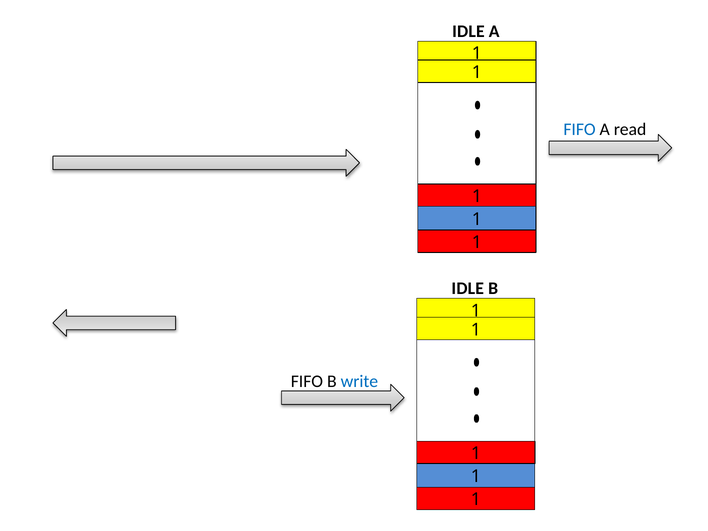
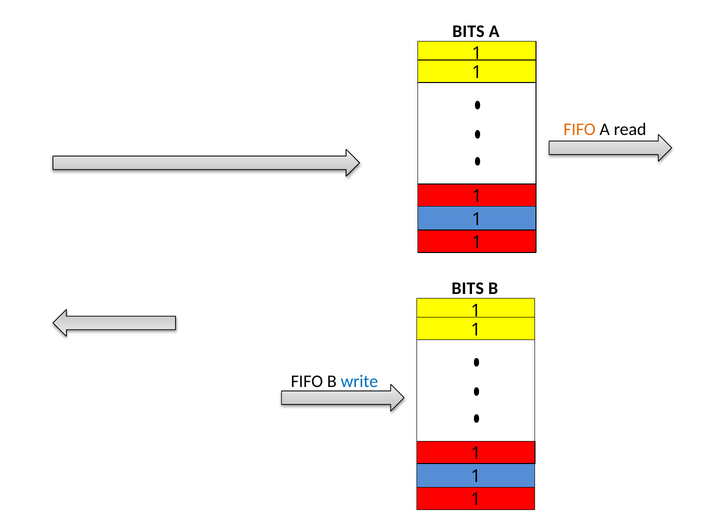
IDLE at (468, 31): IDLE -> BITS
FIFO at (580, 130) colour: blue -> orange
IDLE at (468, 289): IDLE -> BITS
